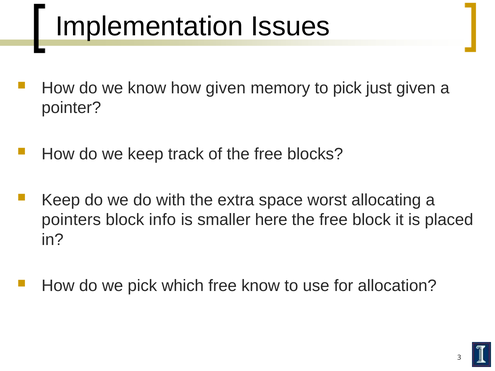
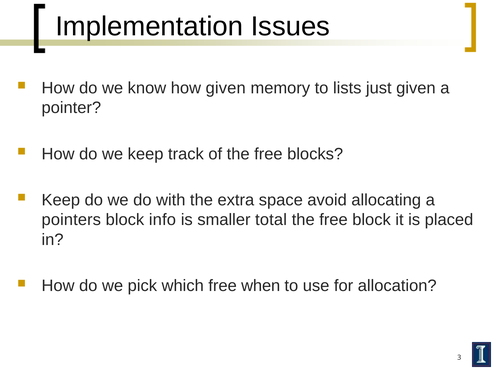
to pick: pick -> lists
worst: worst -> avoid
here: here -> total
free know: know -> when
